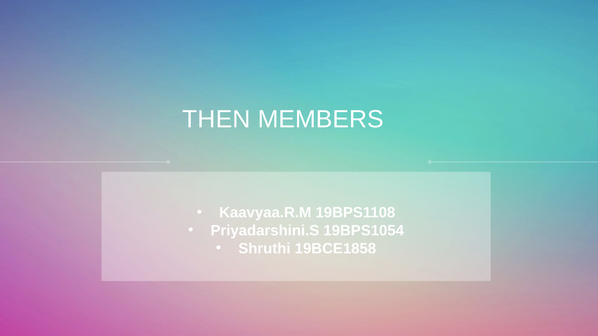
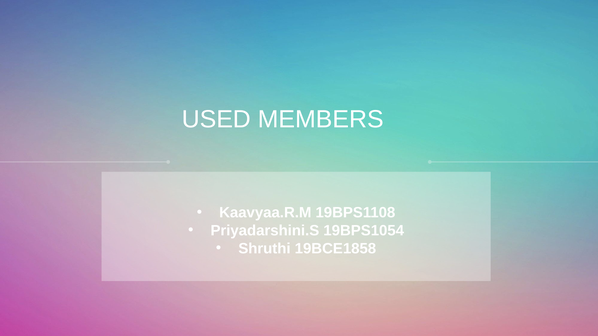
THEN: THEN -> USED
